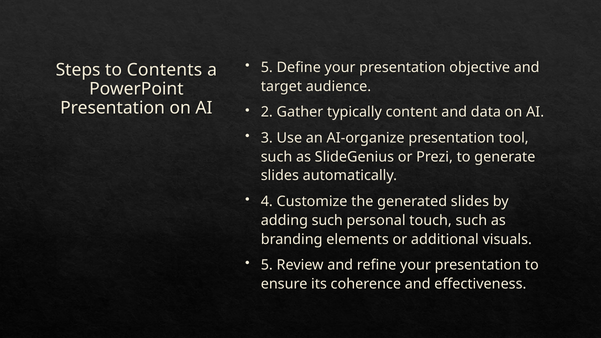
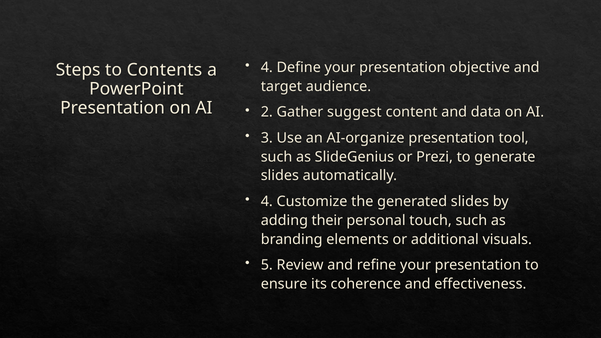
5 at (267, 68): 5 -> 4
typically: typically -> suggest
adding such: such -> their
